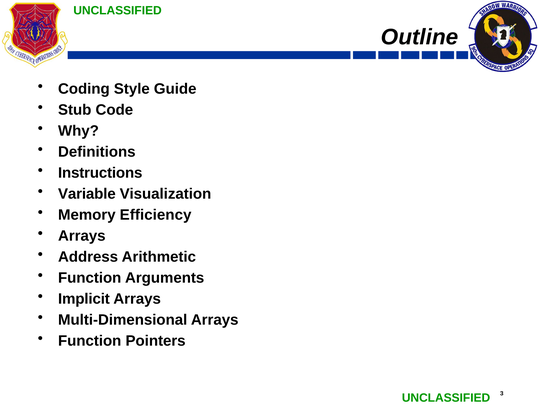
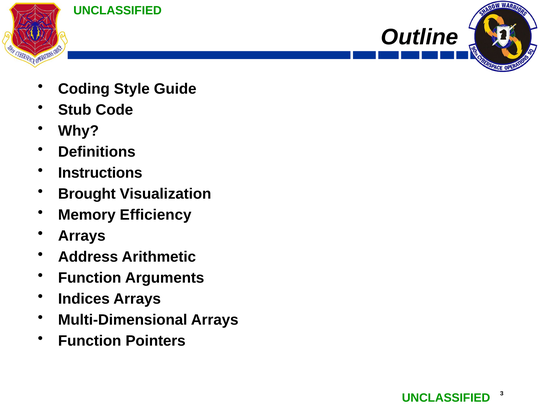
Variable: Variable -> Brought
Implicit: Implicit -> Indices
